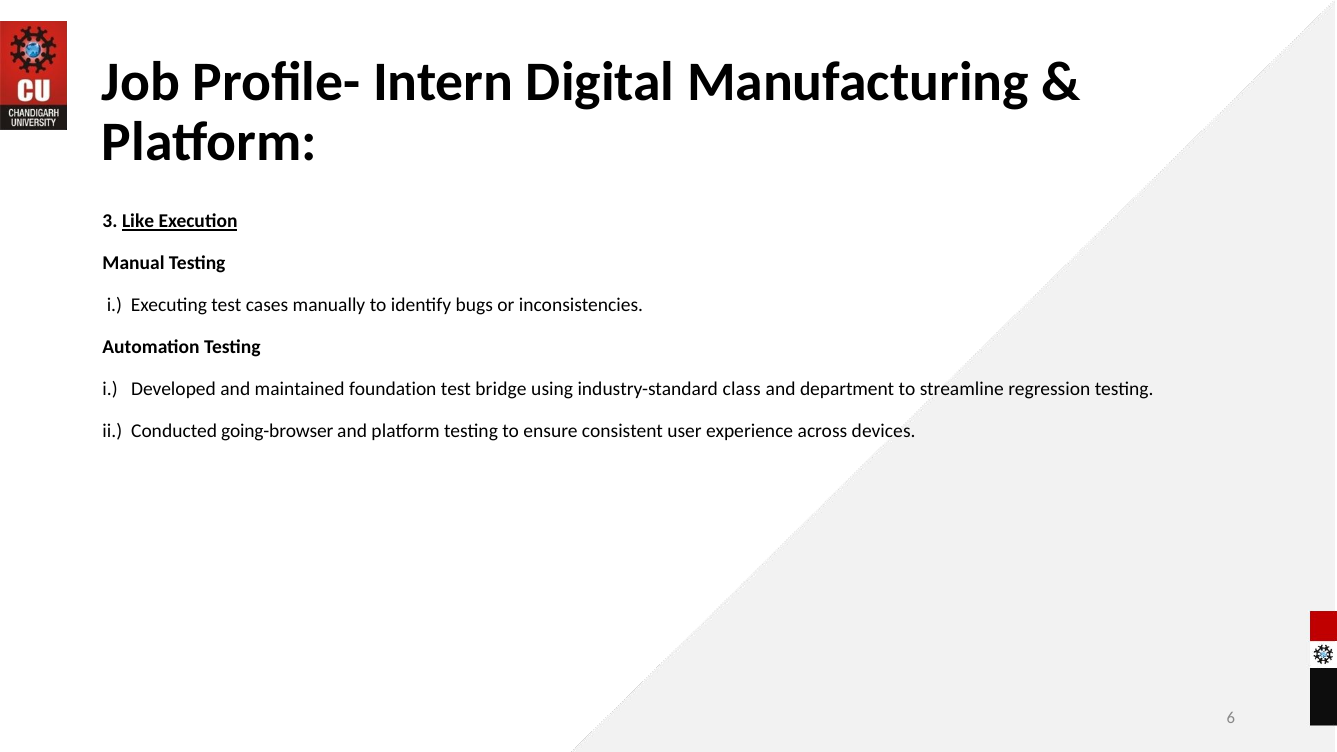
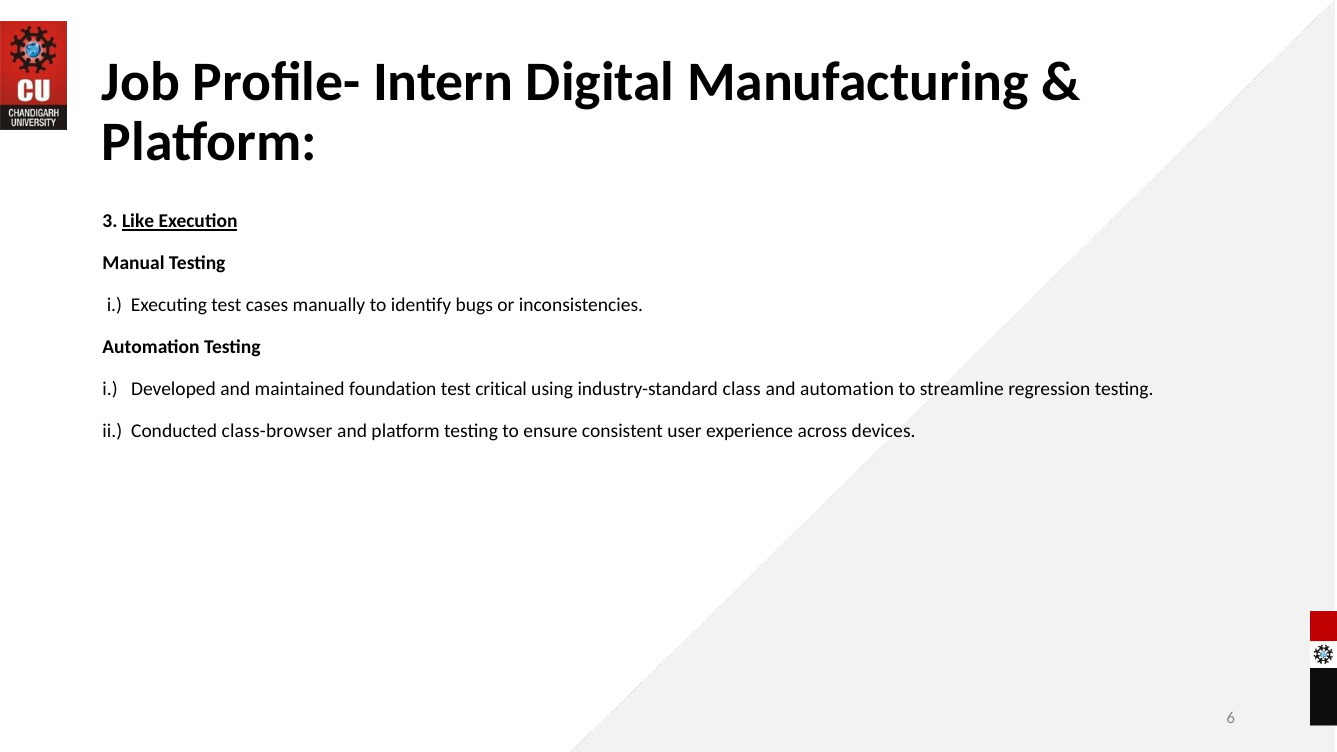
bridge: bridge -> critical
and department: department -> automation
going-browser: going-browser -> class-browser
